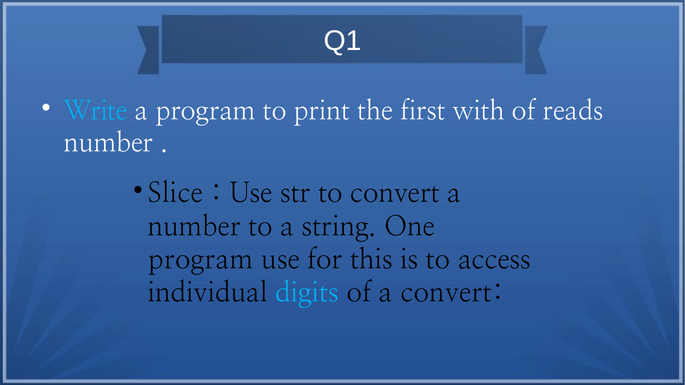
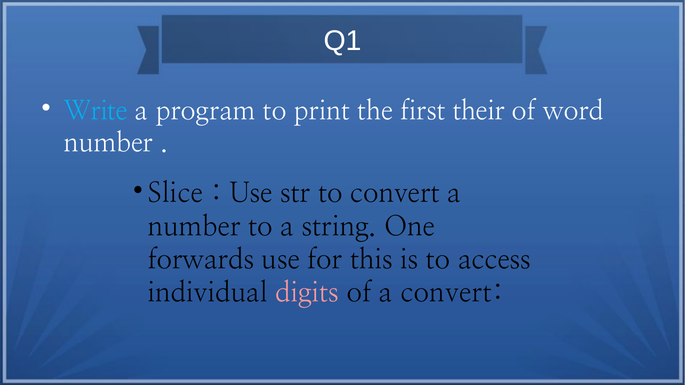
with: with -> their
reads: reads -> word
program at (201, 260): program -> forwards
digits colour: light blue -> pink
